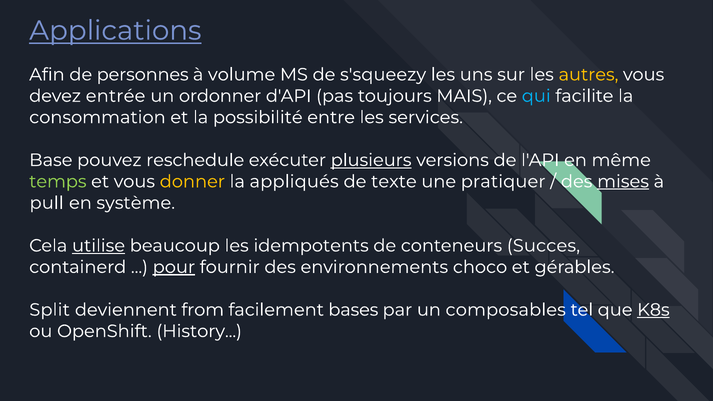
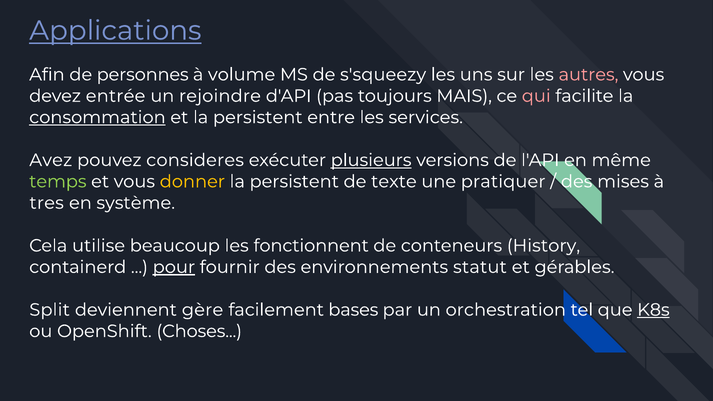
autres colour: yellow -> pink
ordonner: ordonner -> rejoindre
qui colour: light blue -> pink
consommation underline: none -> present
et la possibilité: possibilité -> persistent
Base: Base -> Avez
reschedule: reschedule -> consideres
appliqués at (294, 182): appliqués -> persistent
mises underline: present -> none
pull: pull -> tres
utilise underline: present -> none
idempotents: idempotents -> fonctionnent
Succes: Succes -> History
choco: choco -> statut
from: from -> gère
composables: composables -> orchestration
History: History -> Choses
